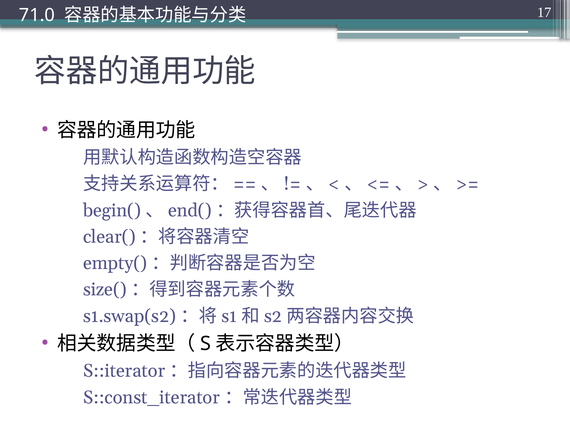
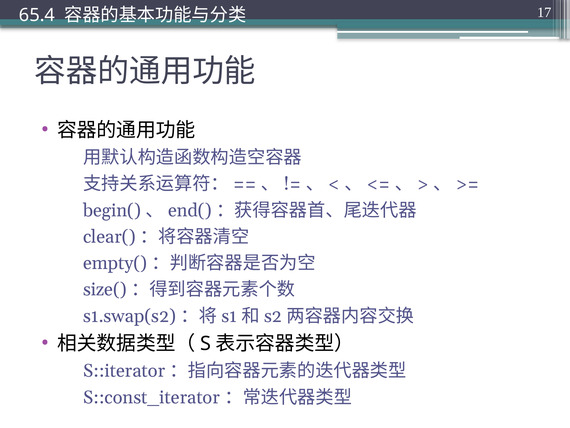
71.0: 71.0 -> 65.4
